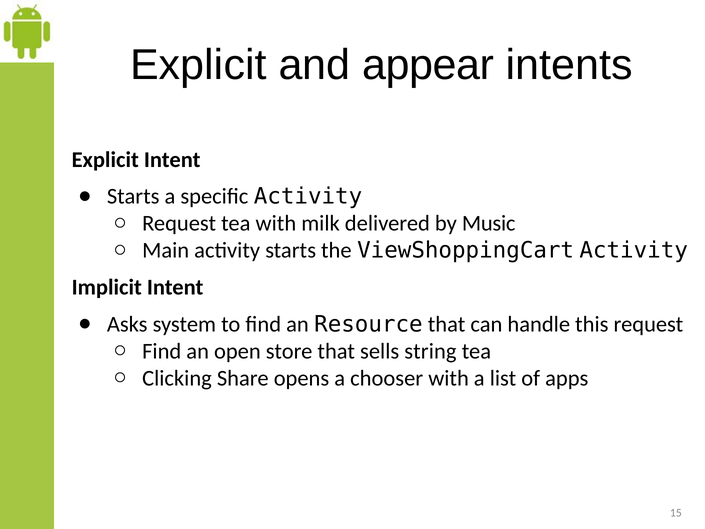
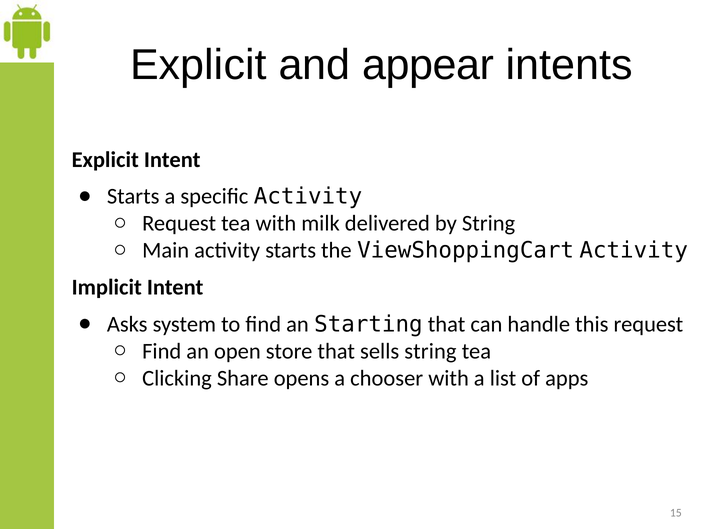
by Music: Music -> String
Resource: Resource -> Starting
